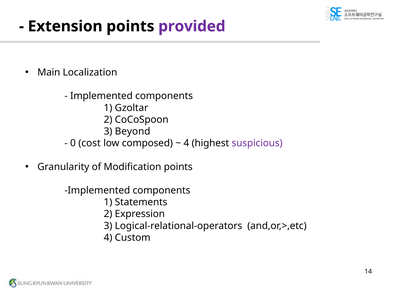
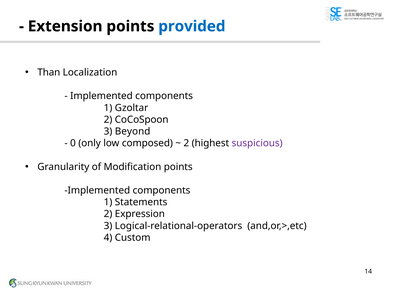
provided colour: purple -> blue
Main: Main -> Than
cost: cost -> only
4 at (186, 143): 4 -> 2
